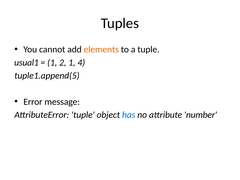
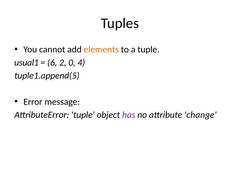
1 at (52, 63): 1 -> 6
2 1: 1 -> 0
has colour: blue -> purple
number: number -> change
